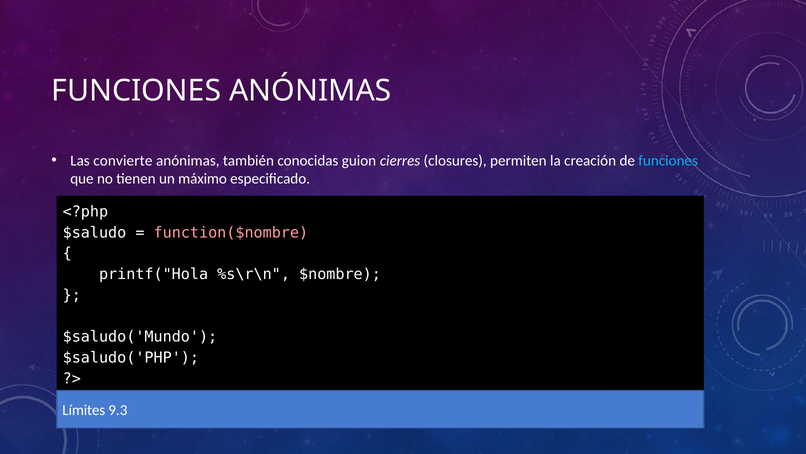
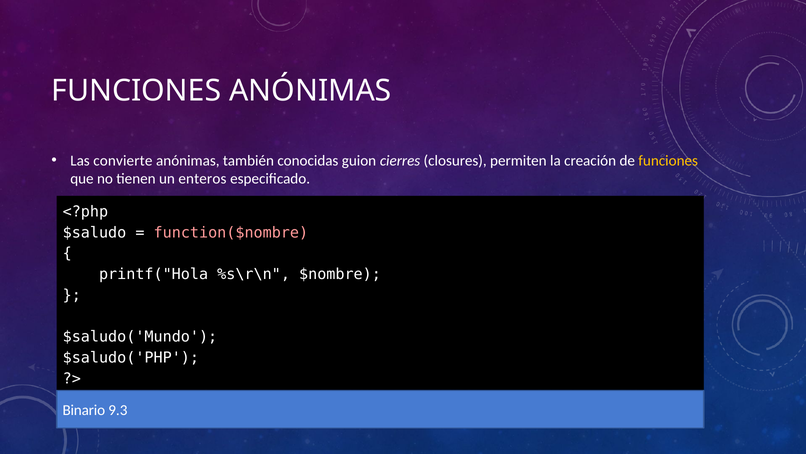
funciones at (668, 161) colour: light blue -> yellow
máximo: máximo -> enteros
Límites: Límites -> Binario
